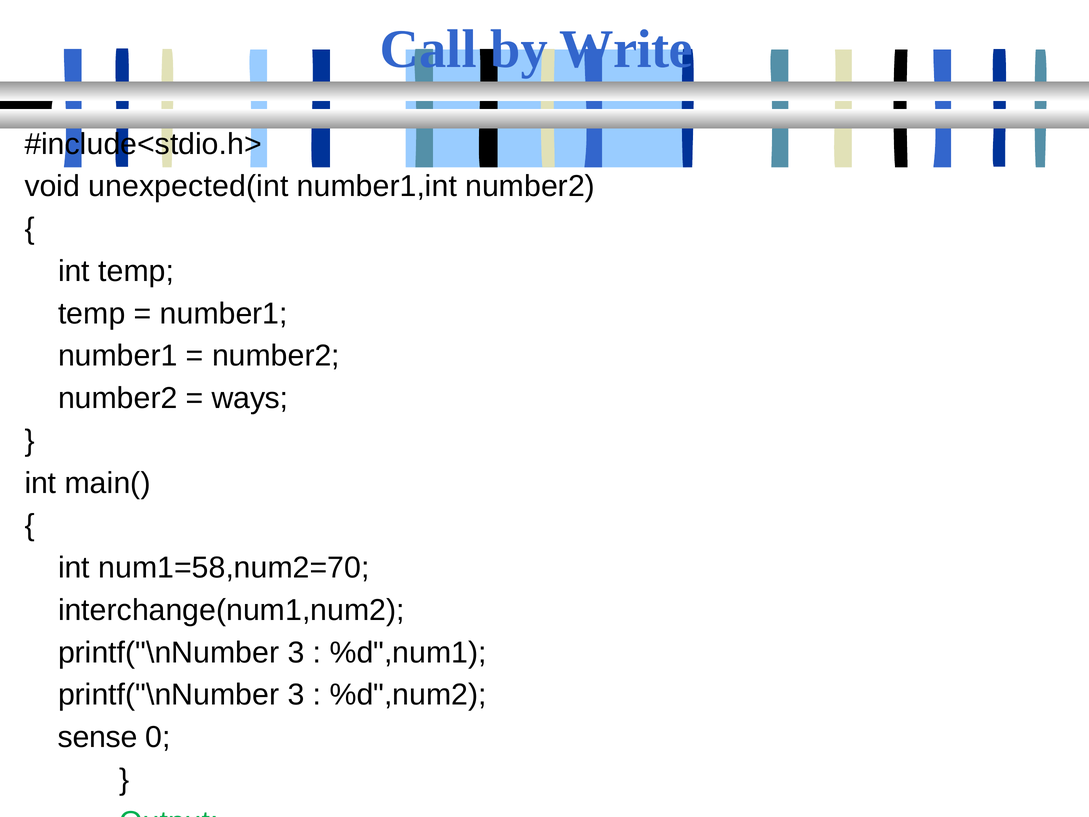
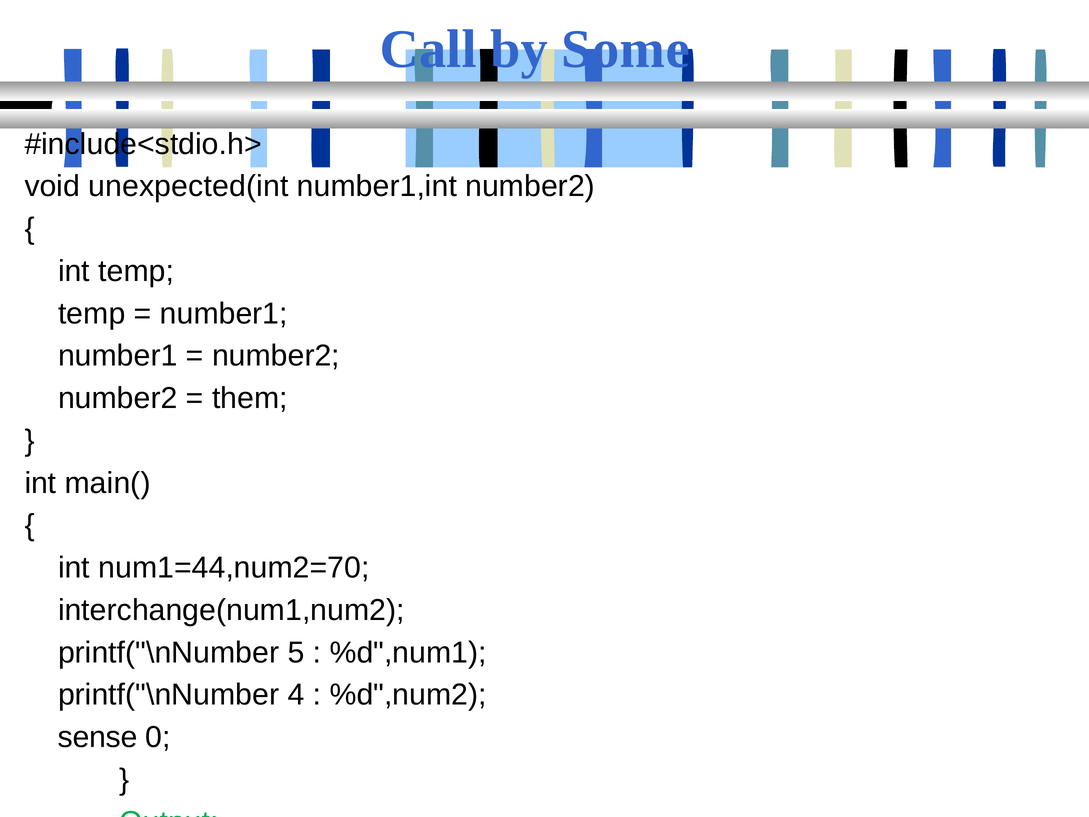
Write: Write -> Some
ways: ways -> them
num1=58,num2=70: num1=58,num2=70 -> num1=44,num2=70
3 at (296, 652): 3 -> 5
3 at (296, 695): 3 -> 4
